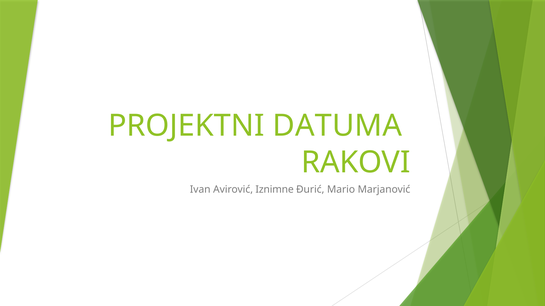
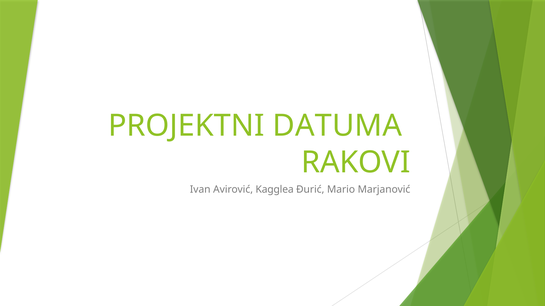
Iznimne: Iznimne -> Kagglea
